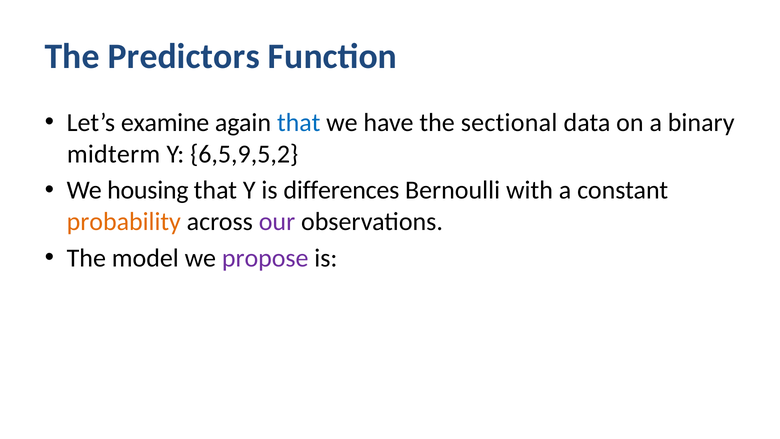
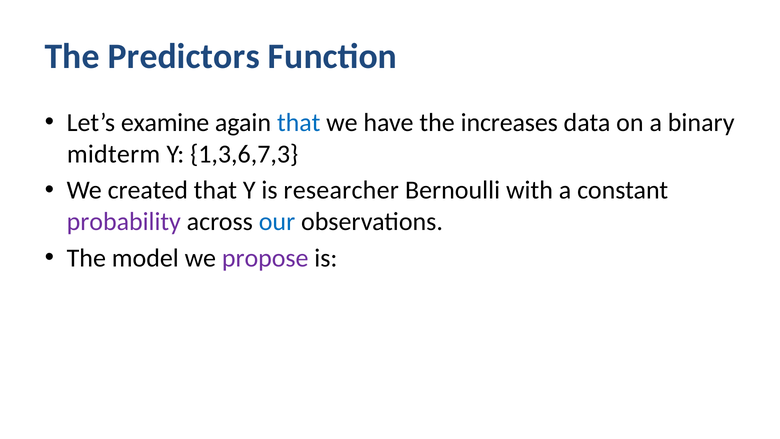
sectional: sectional -> increases
6,5,9,5,2: 6,5,9,5,2 -> 1,3,6,7,3
housing: housing -> created
differences: differences -> researcher
probability colour: orange -> purple
our colour: purple -> blue
